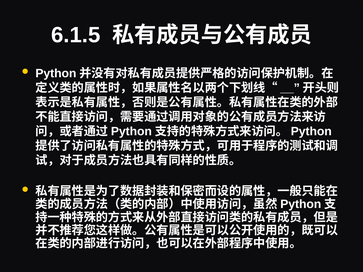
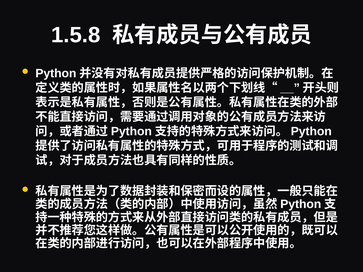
6.1.5: 6.1.5 -> 1.5.8
